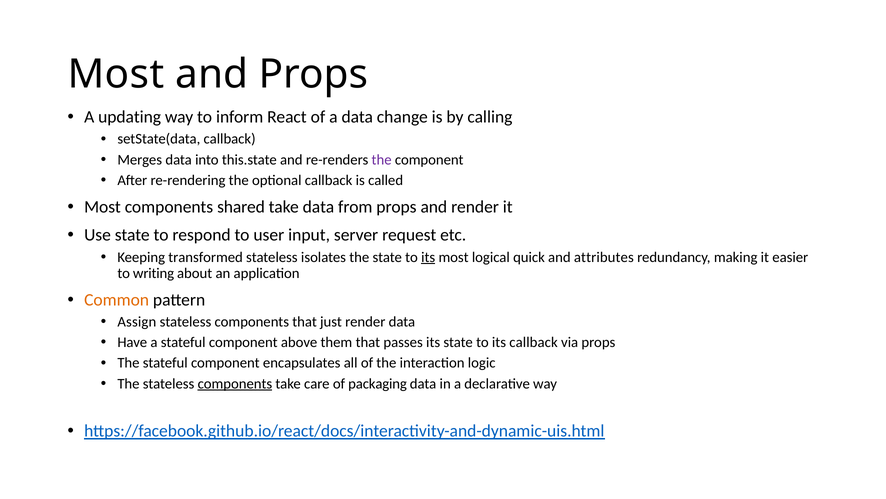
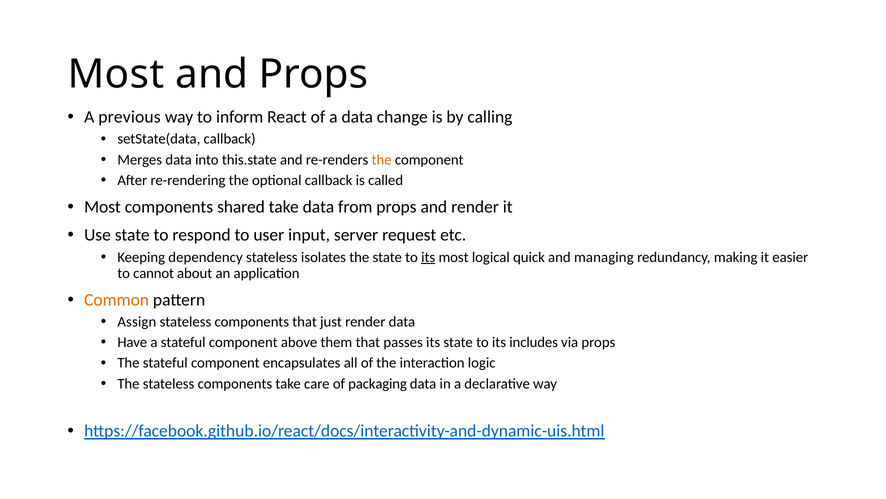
updating: updating -> previous
the at (382, 159) colour: purple -> orange
transformed: transformed -> dependency
attributes: attributes -> managing
writing: writing -> cannot
its callback: callback -> includes
components at (235, 383) underline: present -> none
